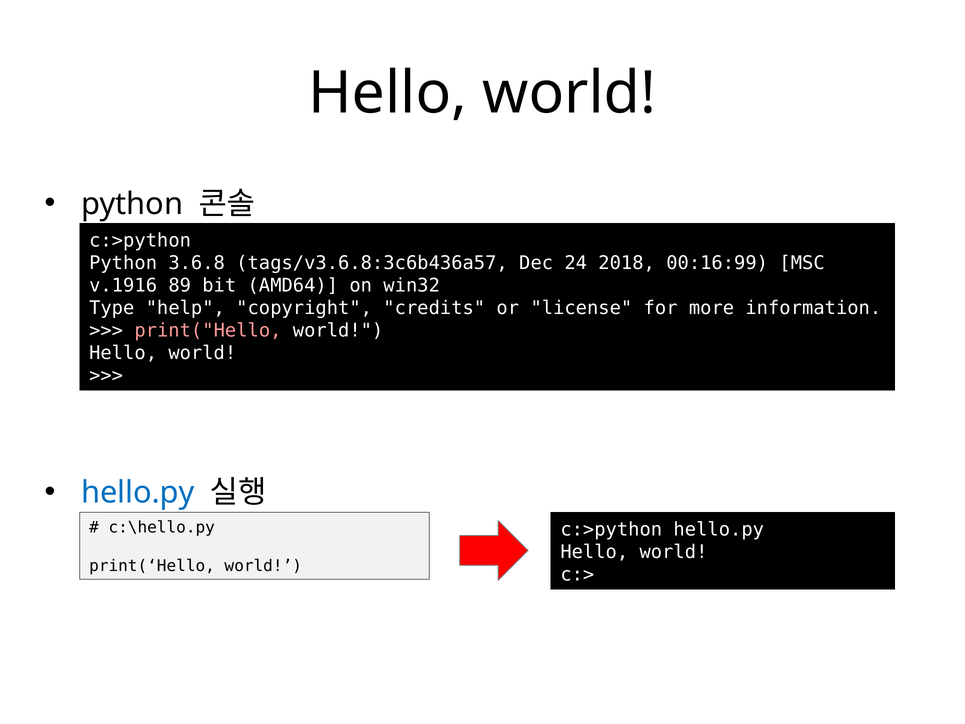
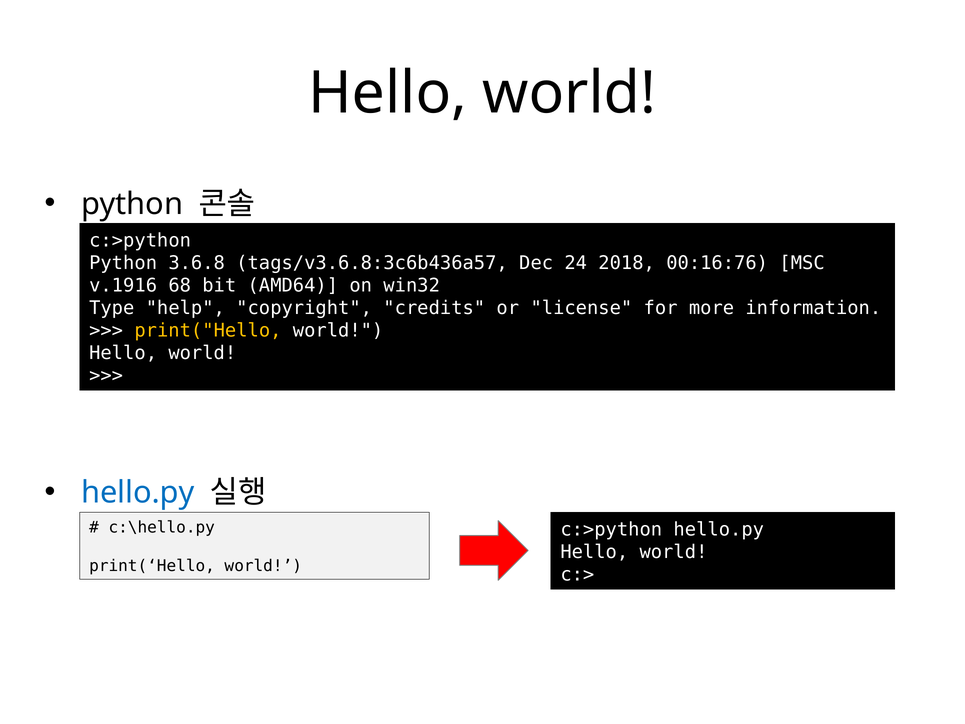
00:16:99: 00:16:99 -> 00:16:76
89: 89 -> 68
print("Hello colour: pink -> yellow
